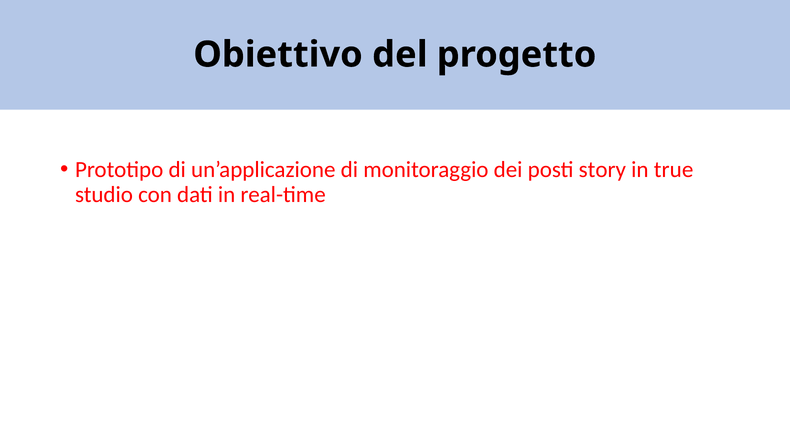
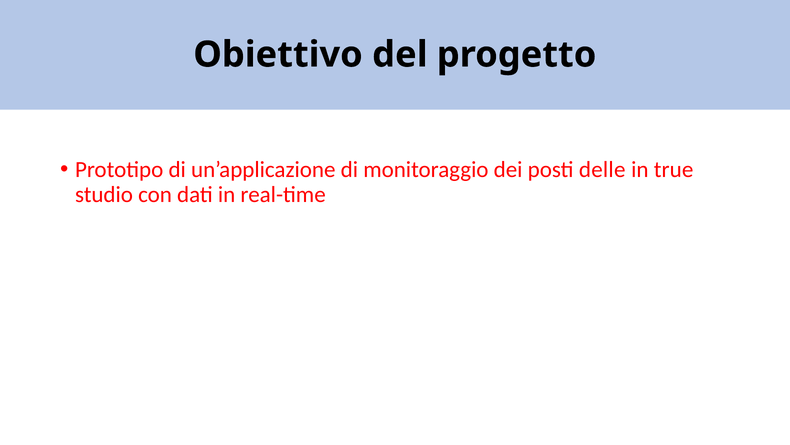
story: story -> delle
